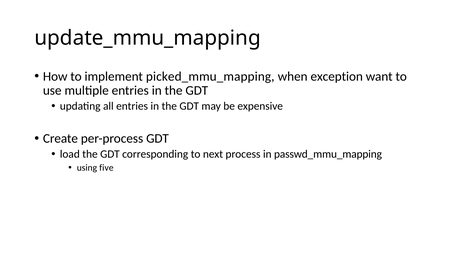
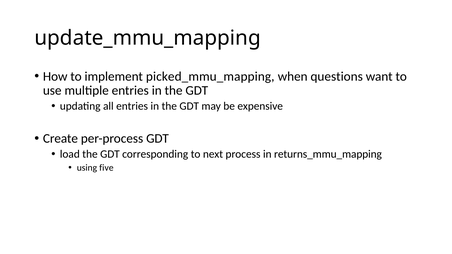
exception: exception -> questions
passwd_mmu_mapping: passwd_mmu_mapping -> returns_mmu_mapping
